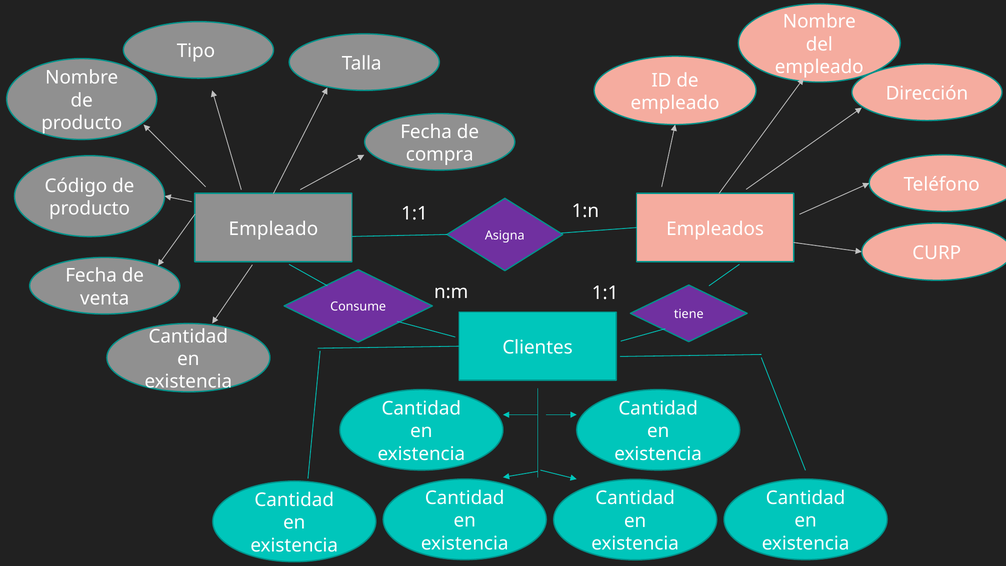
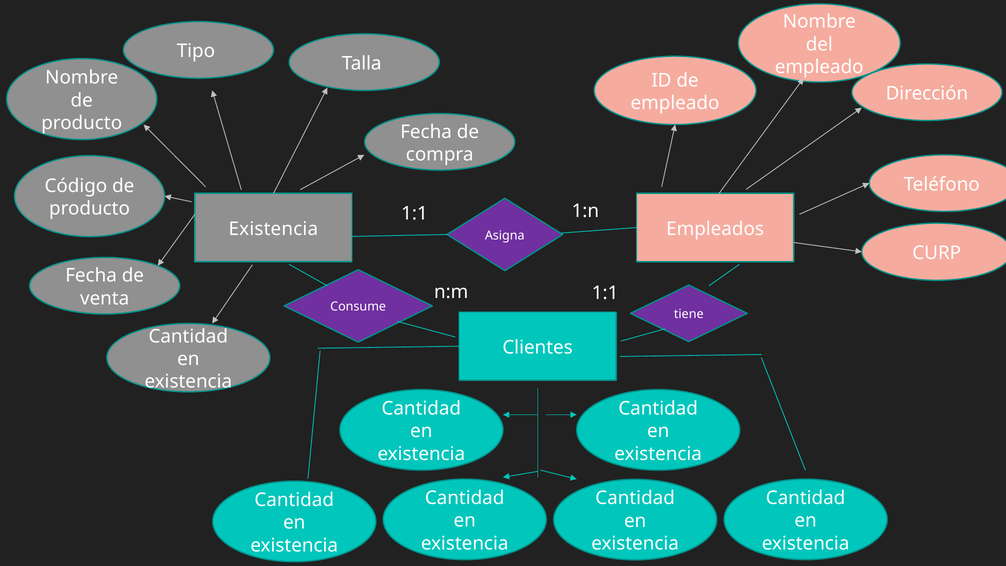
Empleado at (273, 229): Empleado -> Existencia
